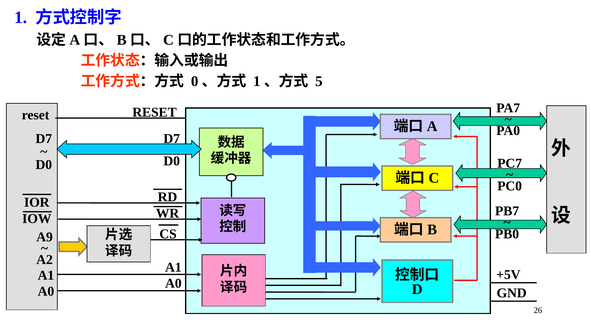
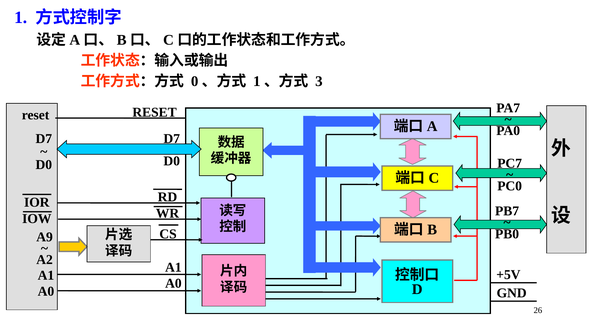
5: 5 -> 3
